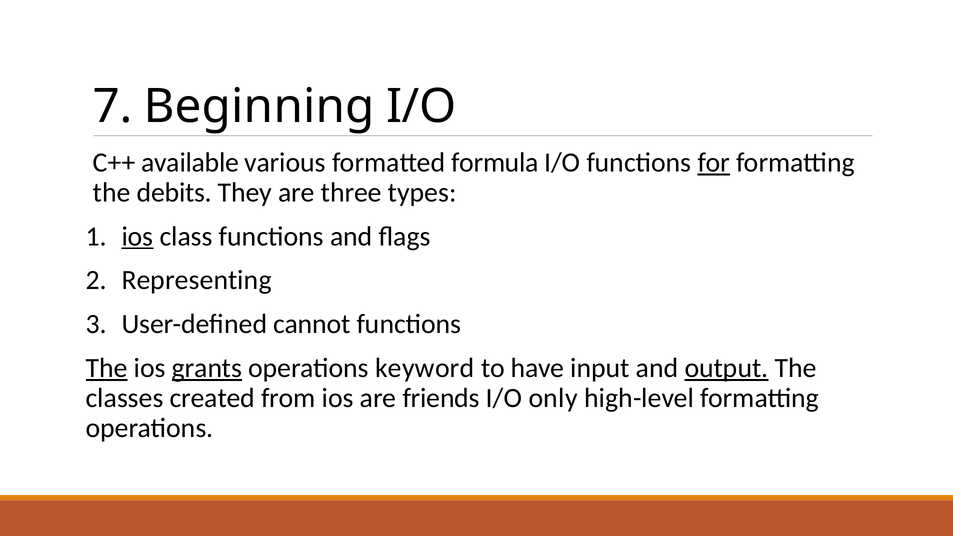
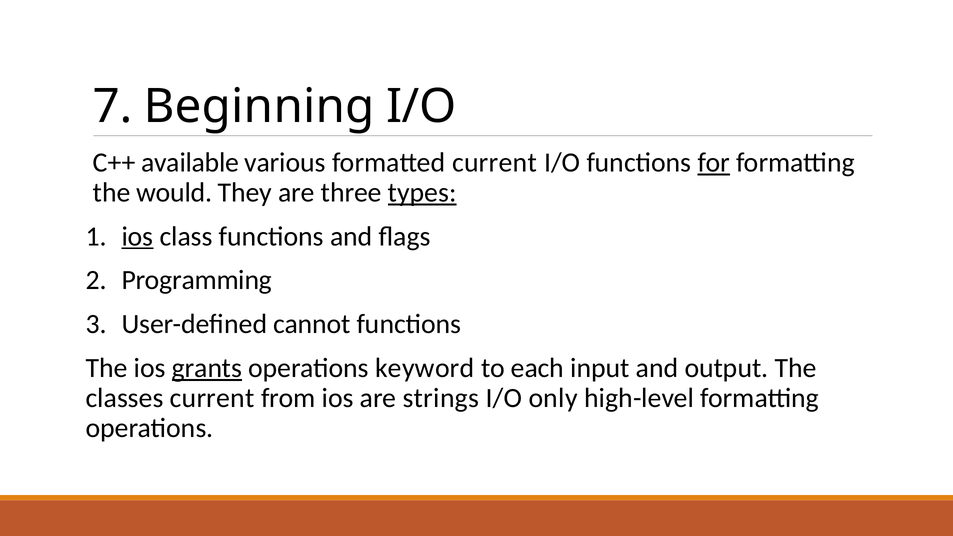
formatted formula: formula -> current
debits: debits -> would
types underline: none -> present
Representing: Representing -> Programming
The at (107, 368) underline: present -> none
have: have -> each
output underline: present -> none
classes created: created -> current
friends: friends -> strings
